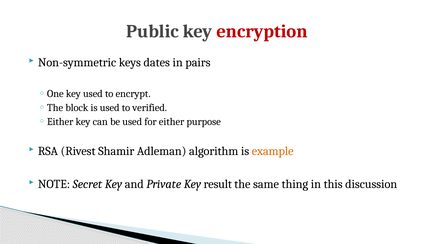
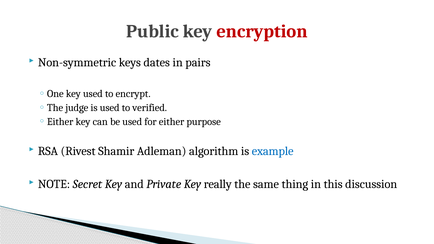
block: block -> judge
example colour: orange -> blue
result: result -> really
